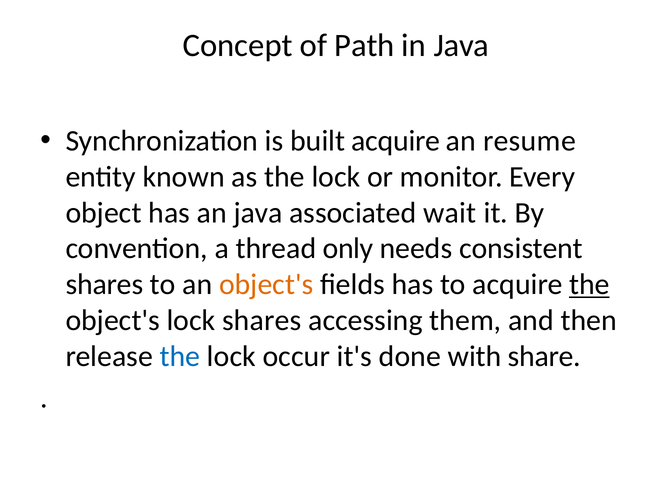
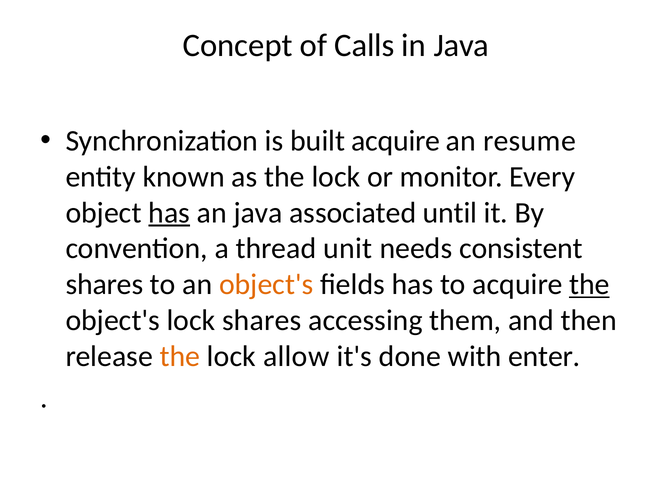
Path: Path -> Calls
has at (169, 213) underline: none -> present
wait: wait -> until
only: only -> unit
the at (180, 356) colour: blue -> orange
occur: occur -> allow
share: share -> enter
